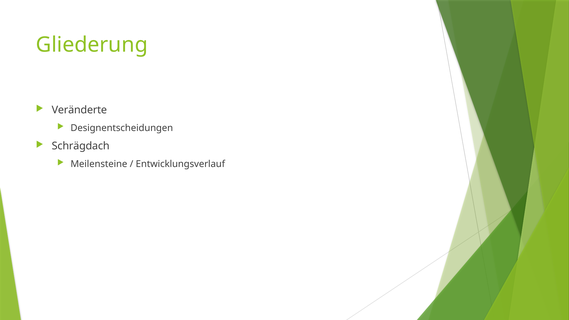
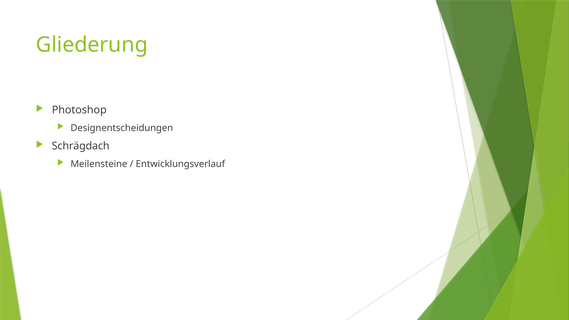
Veränderte: Veränderte -> Photoshop
